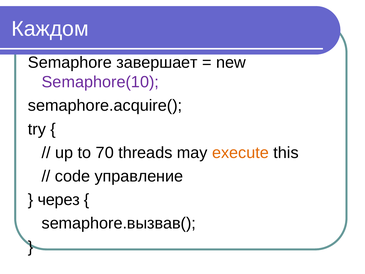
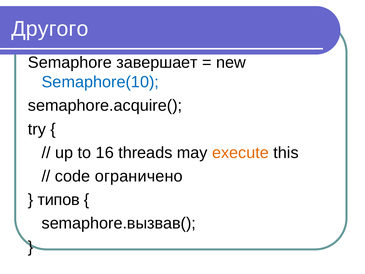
Каждом: Каждом -> Другого
Semaphore(10 colour: purple -> blue
70: 70 -> 16
управление: управление -> ограничено
через: через -> типов
